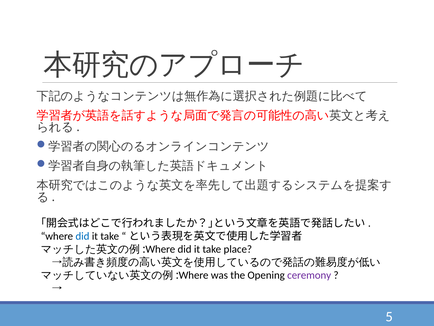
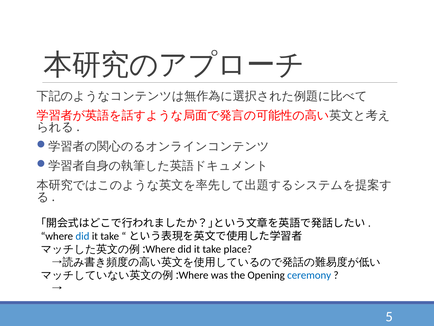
ceremony colour: purple -> blue
